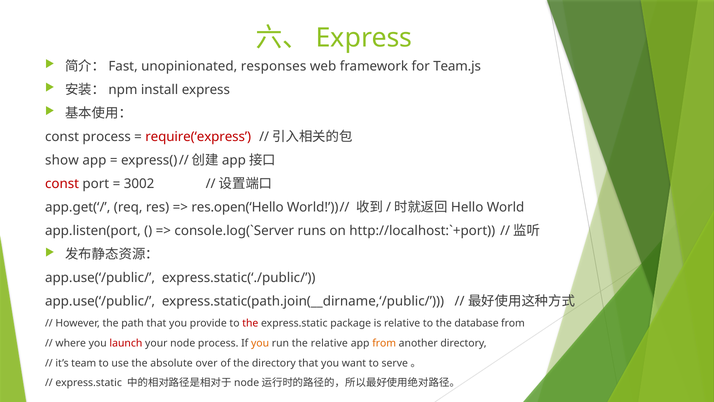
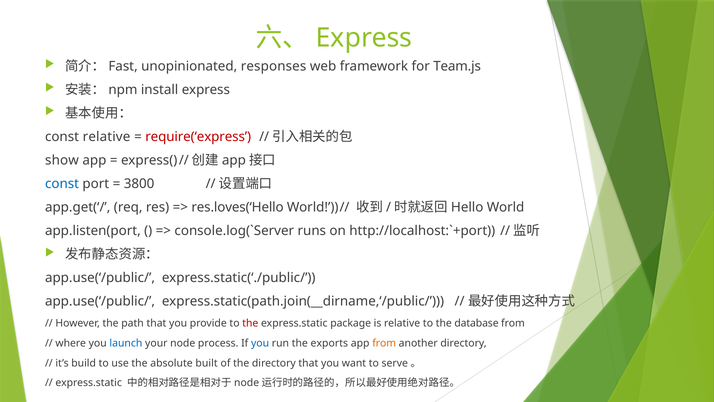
const process: process -> relative
const at (62, 184) colour: red -> blue
3002: 3002 -> 3800
res.open(‘Hello: res.open(‘Hello -> res.loves(‘Hello
launch colour: red -> blue
you at (260, 343) colour: orange -> blue
the relative: relative -> exports
team: team -> build
over: over -> built
